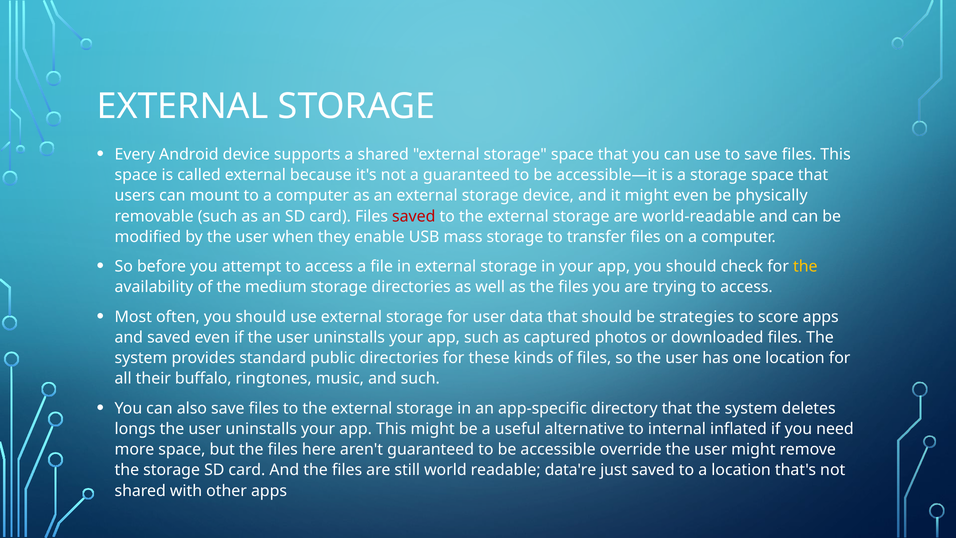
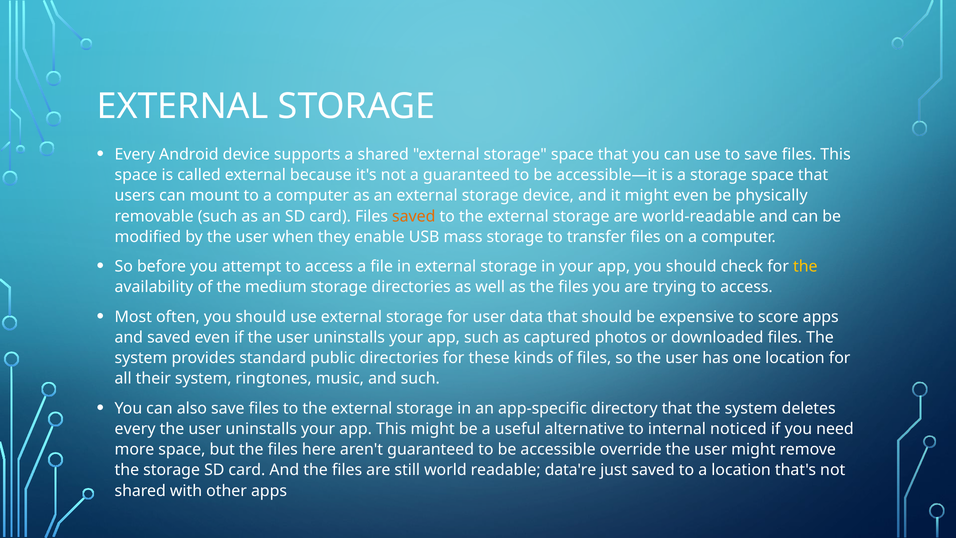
saved at (414, 216) colour: red -> orange
strategies: strategies -> expensive
their buffalo: buffalo -> system
longs at (135, 429): longs -> every
inflated: inflated -> noticed
